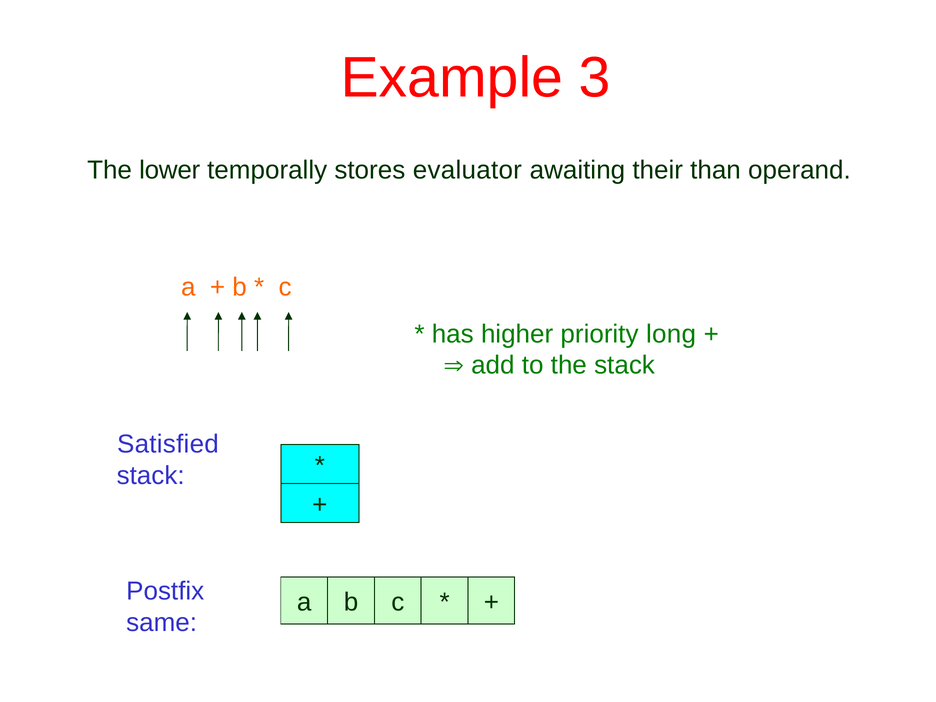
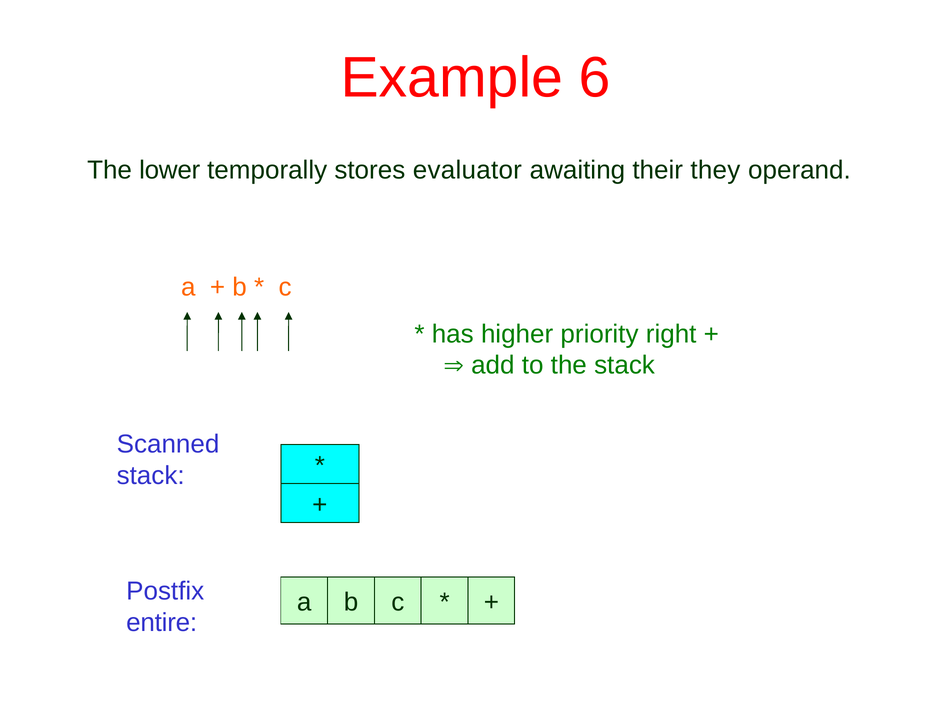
3: 3 -> 6
than: than -> they
long: long -> right
Satisfied: Satisfied -> Scanned
same: same -> entire
